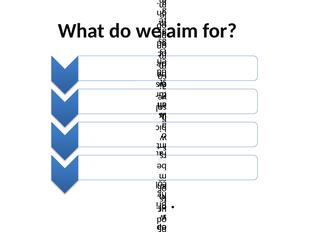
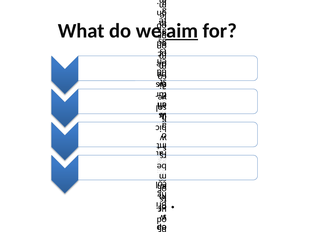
aim underline: none -> present
